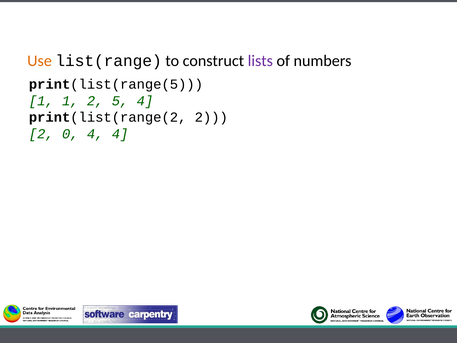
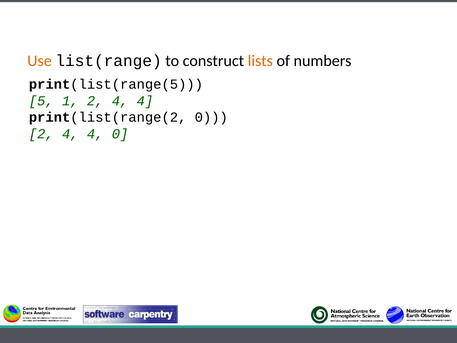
lists colour: purple -> orange
1 at (41, 101): 1 -> 5
1 2 5: 5 -> 4
print(list(range(2 2: 2 -> 0
0 at (70, 134): 0 -> 4
4 4: 4 -> 0
